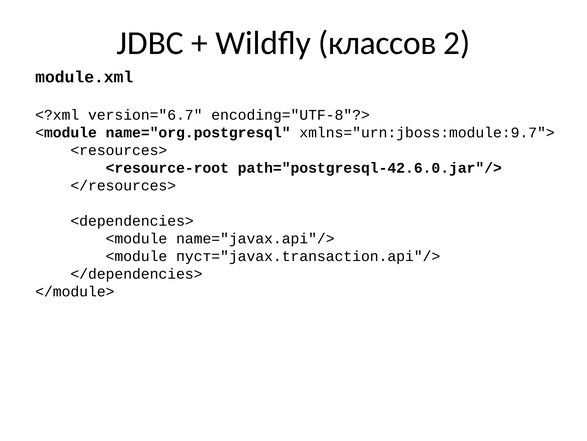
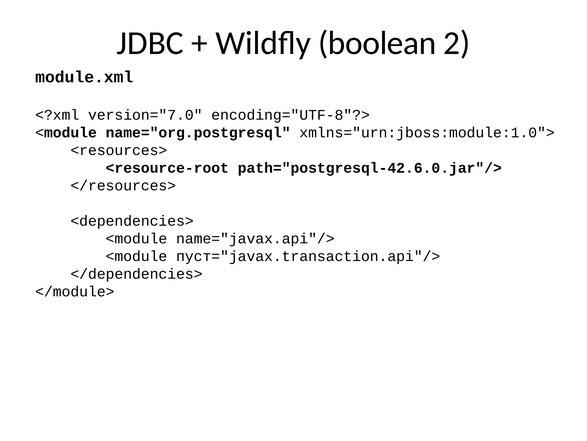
классов: классов -> boolean
version="6.7: version="6.7 -> version="7.0
xmlns="urn:jboss:module:9.7">: xmlns="urn:jboss:module:9.7"> -> xmlns="urn:jboss:module:1.0">
